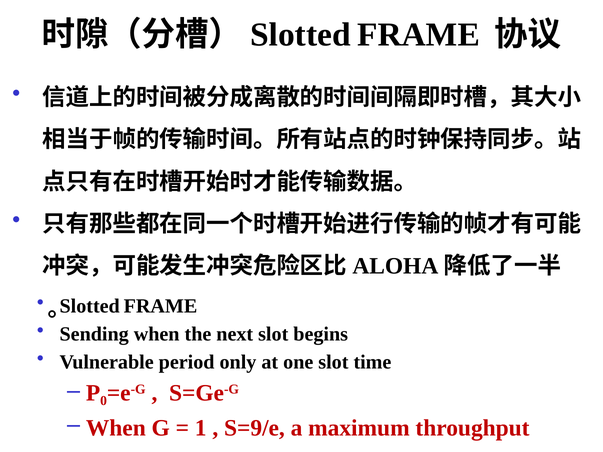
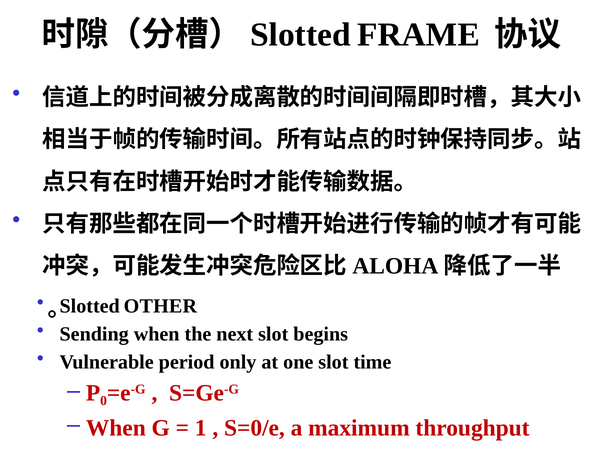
FRAME at (161, 306): FRAME -> OTHER
S=9/e: S=9/e -> S=0/e
